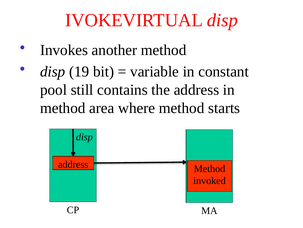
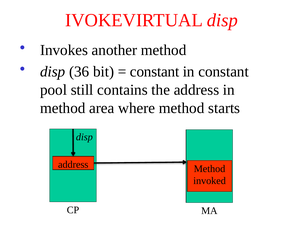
19: 19 -> 36
variable at (155, 71): variable -> constant
